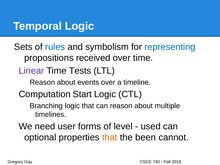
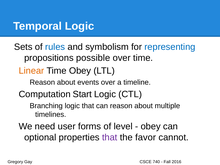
received: received -> possible
Linear colour: purple -> orange
Time Tests: Tests -> Obey
used at (151, 126): used -> obey
that at (110, 137) colour: orange -> purple
been: been -> favor
